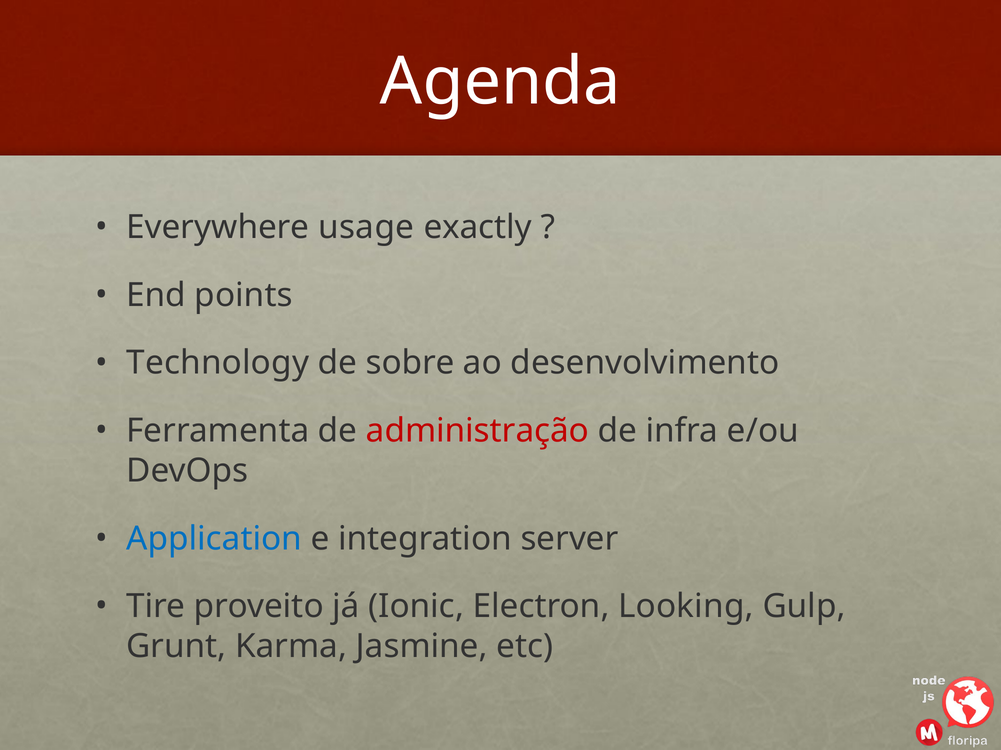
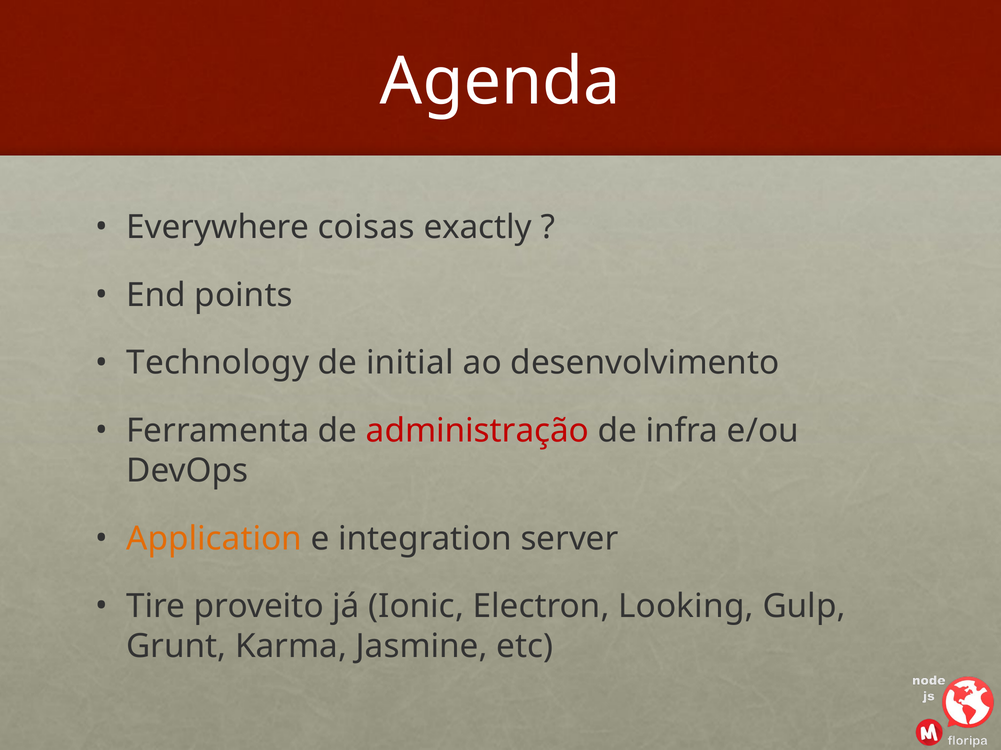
usage: usage -> coisas
sobre: sobre -> initial
Application colour: blue -> orange
